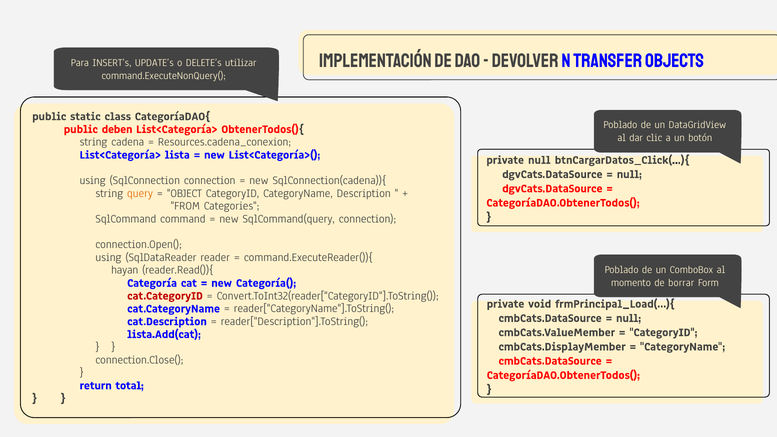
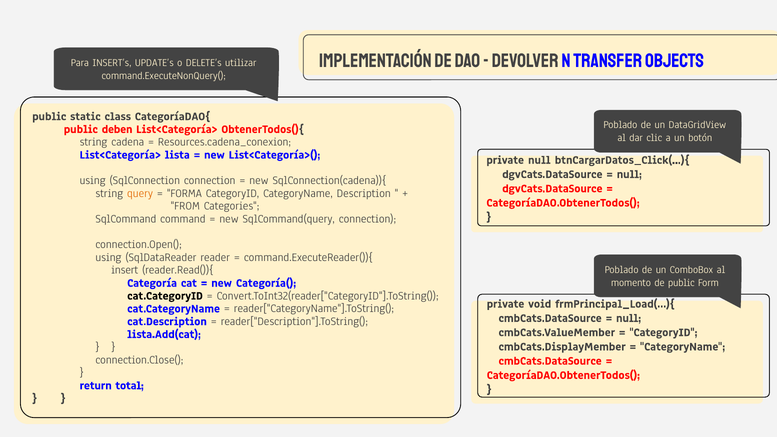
OBJECT: OBJECT -> FORMA
hayan: hayan -> insert
de borrar: borrar -> public
cat.CategoryID colour: red -> black
